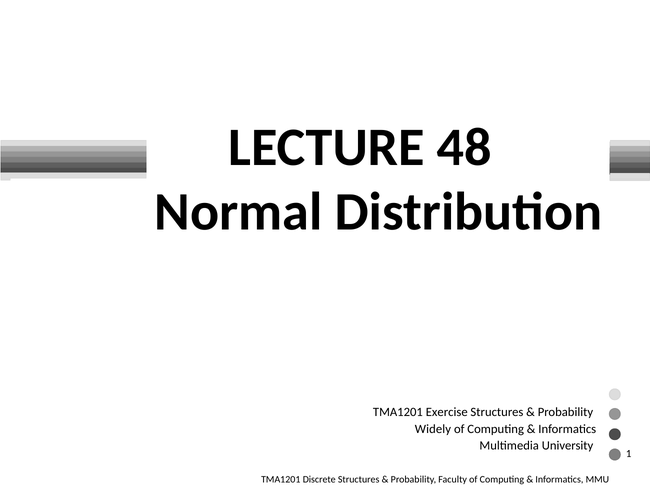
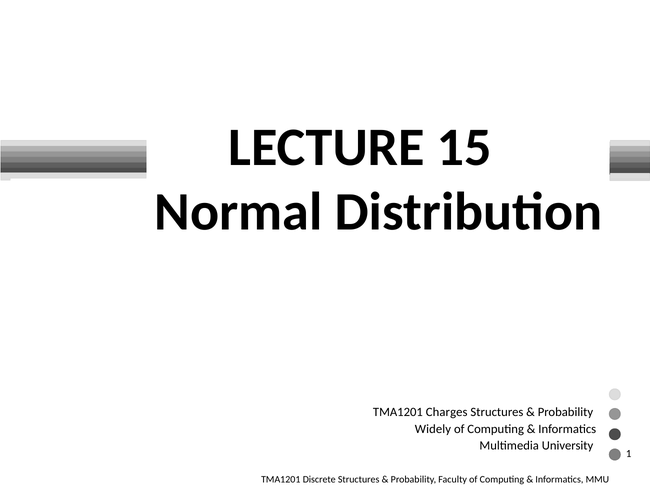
48: 48 -> 15
Exercise: Exercise -> Charges
